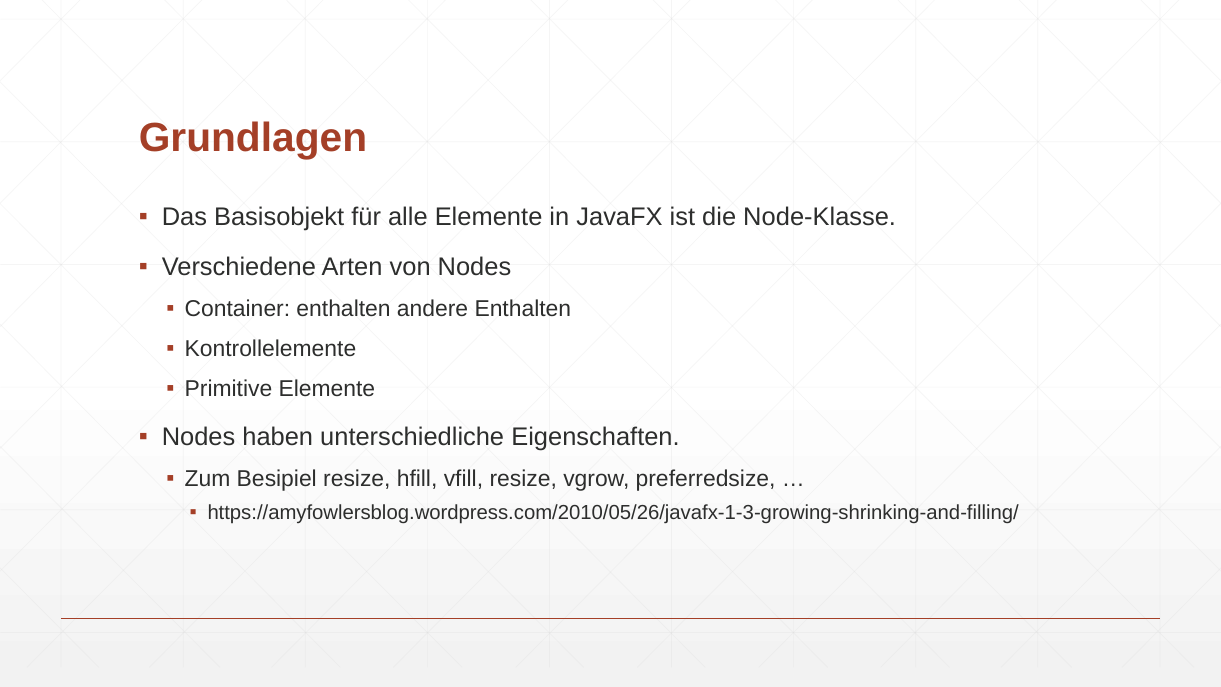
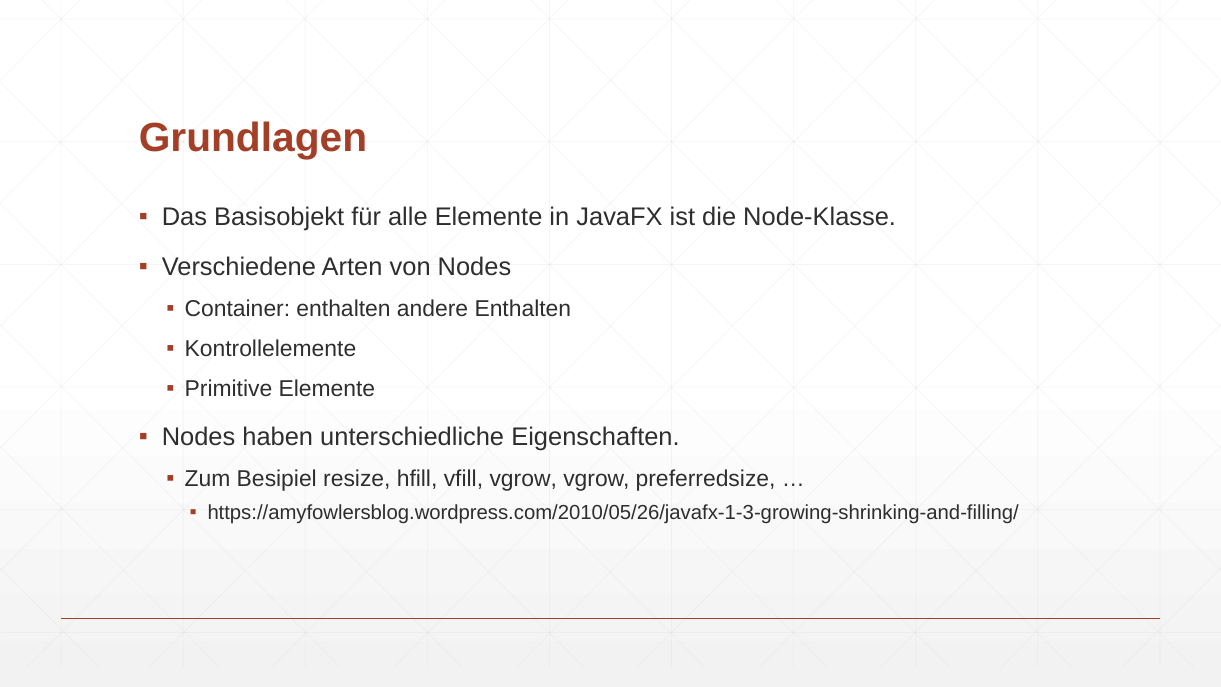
vfill resize: resize -> vgrow
